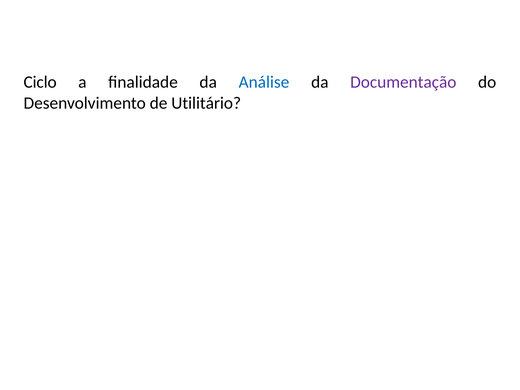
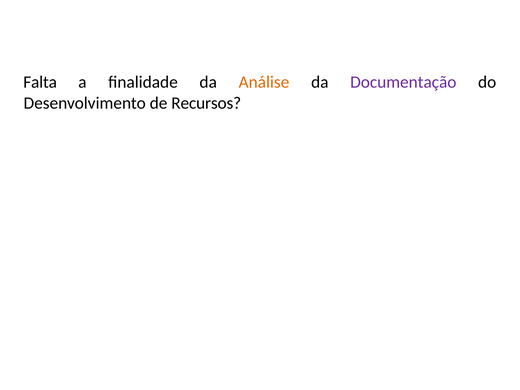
Ciclo: Ciclo -> Falta
Análise colour: blue -> orange
Utilitário: Utilitário -> Recursos
